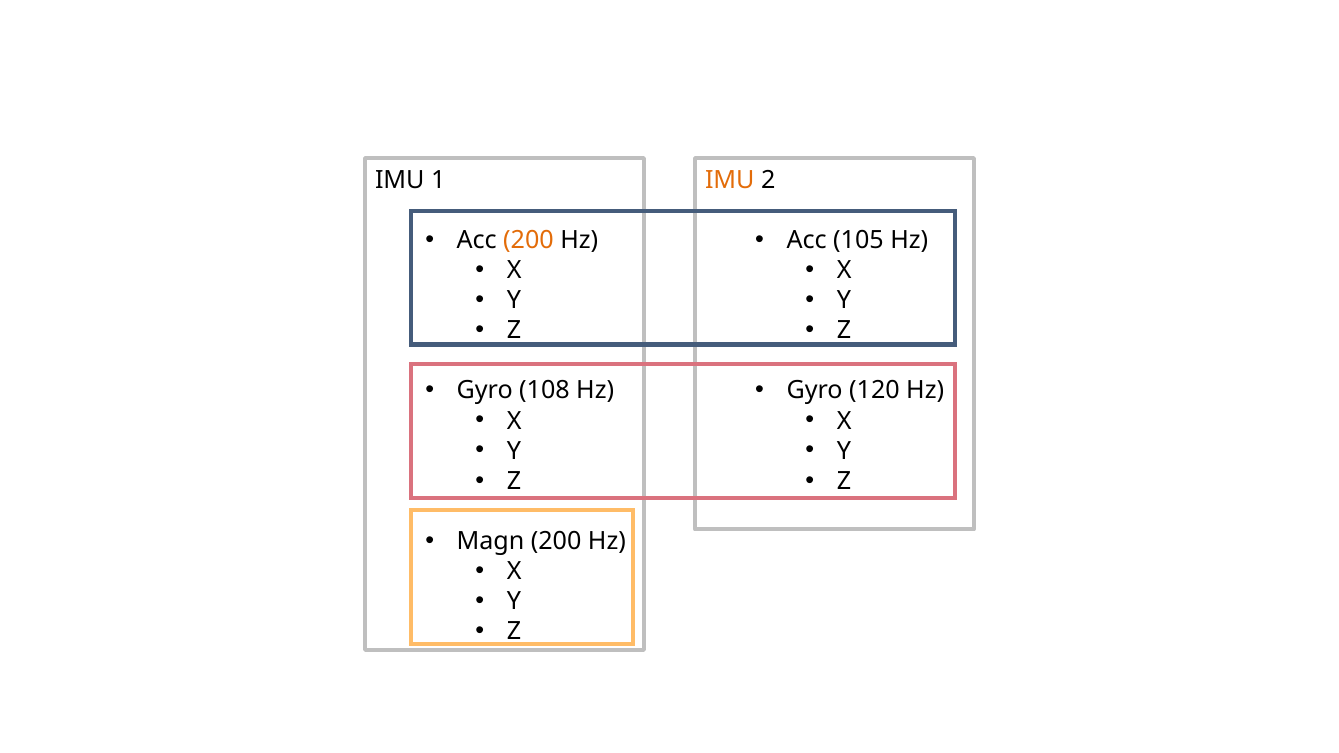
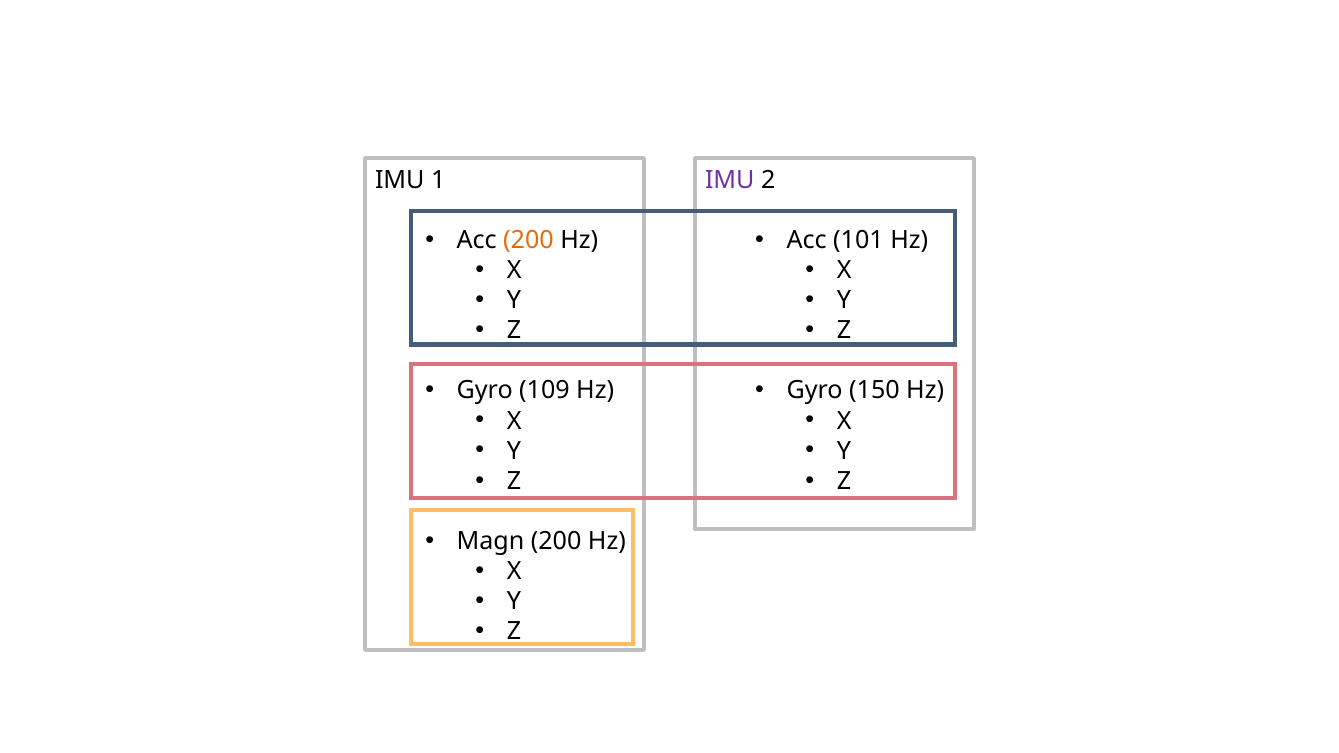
IMU at (730, 180) colour: orange -> purple
105: 105 -> 101
108: 108 -> 109
120: 120 -> 150
